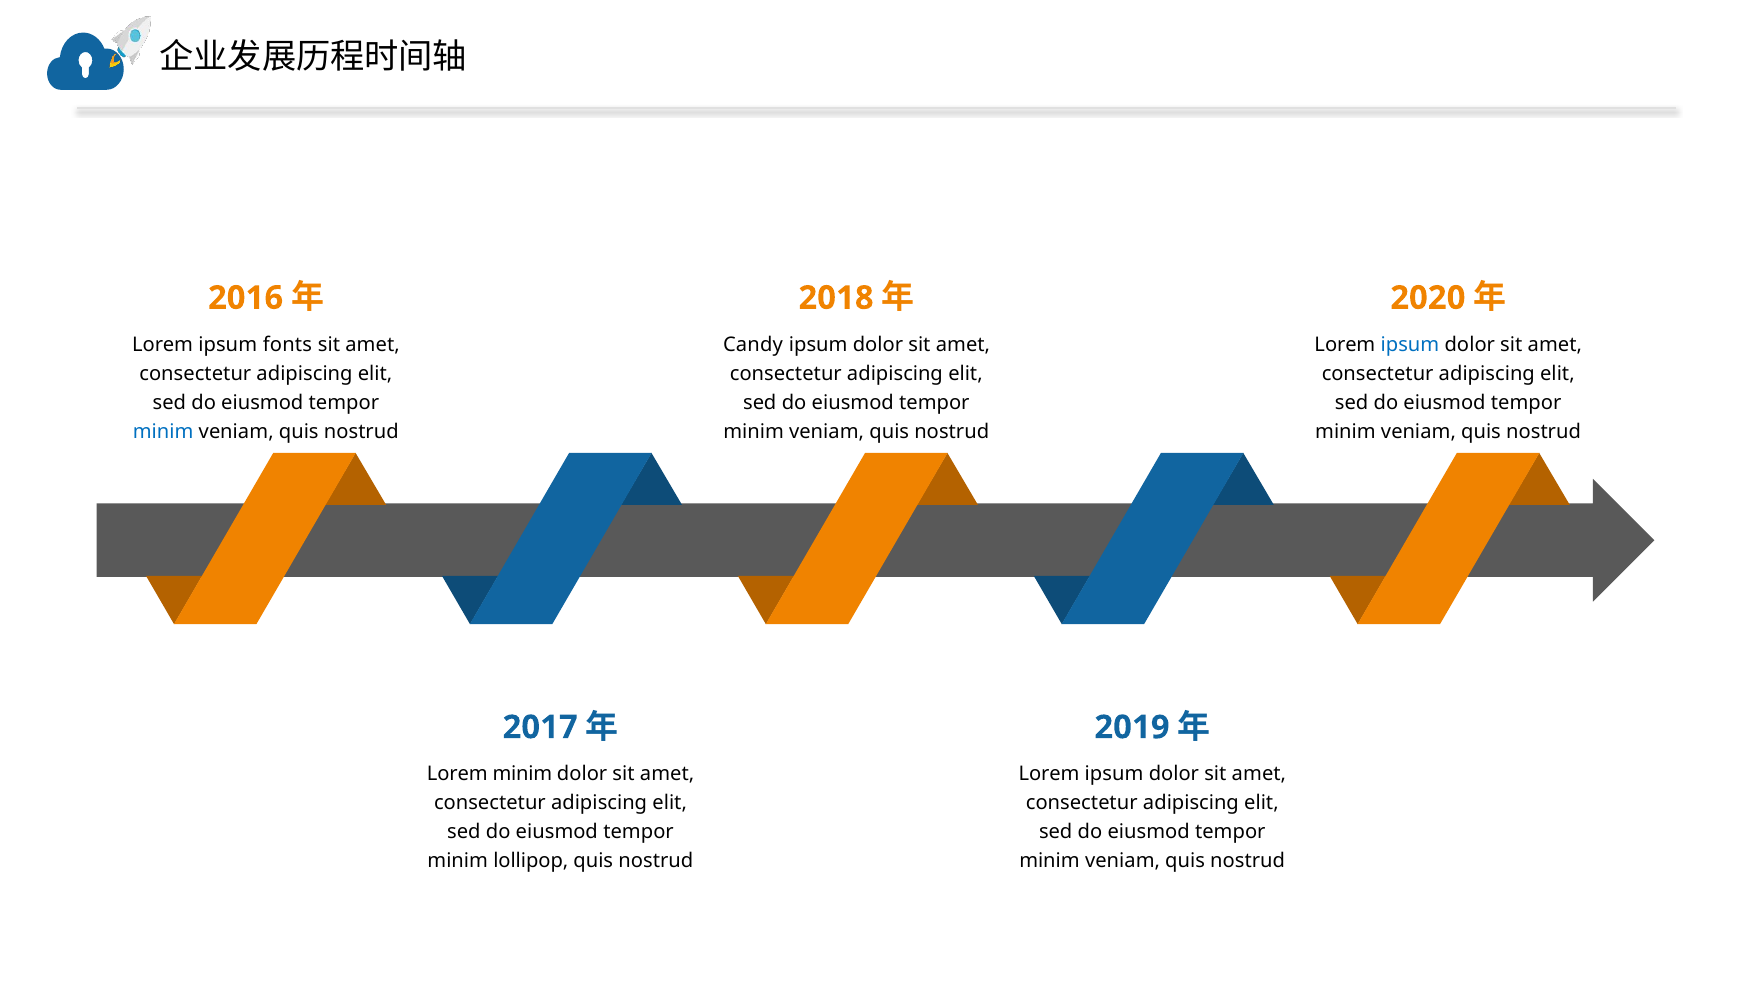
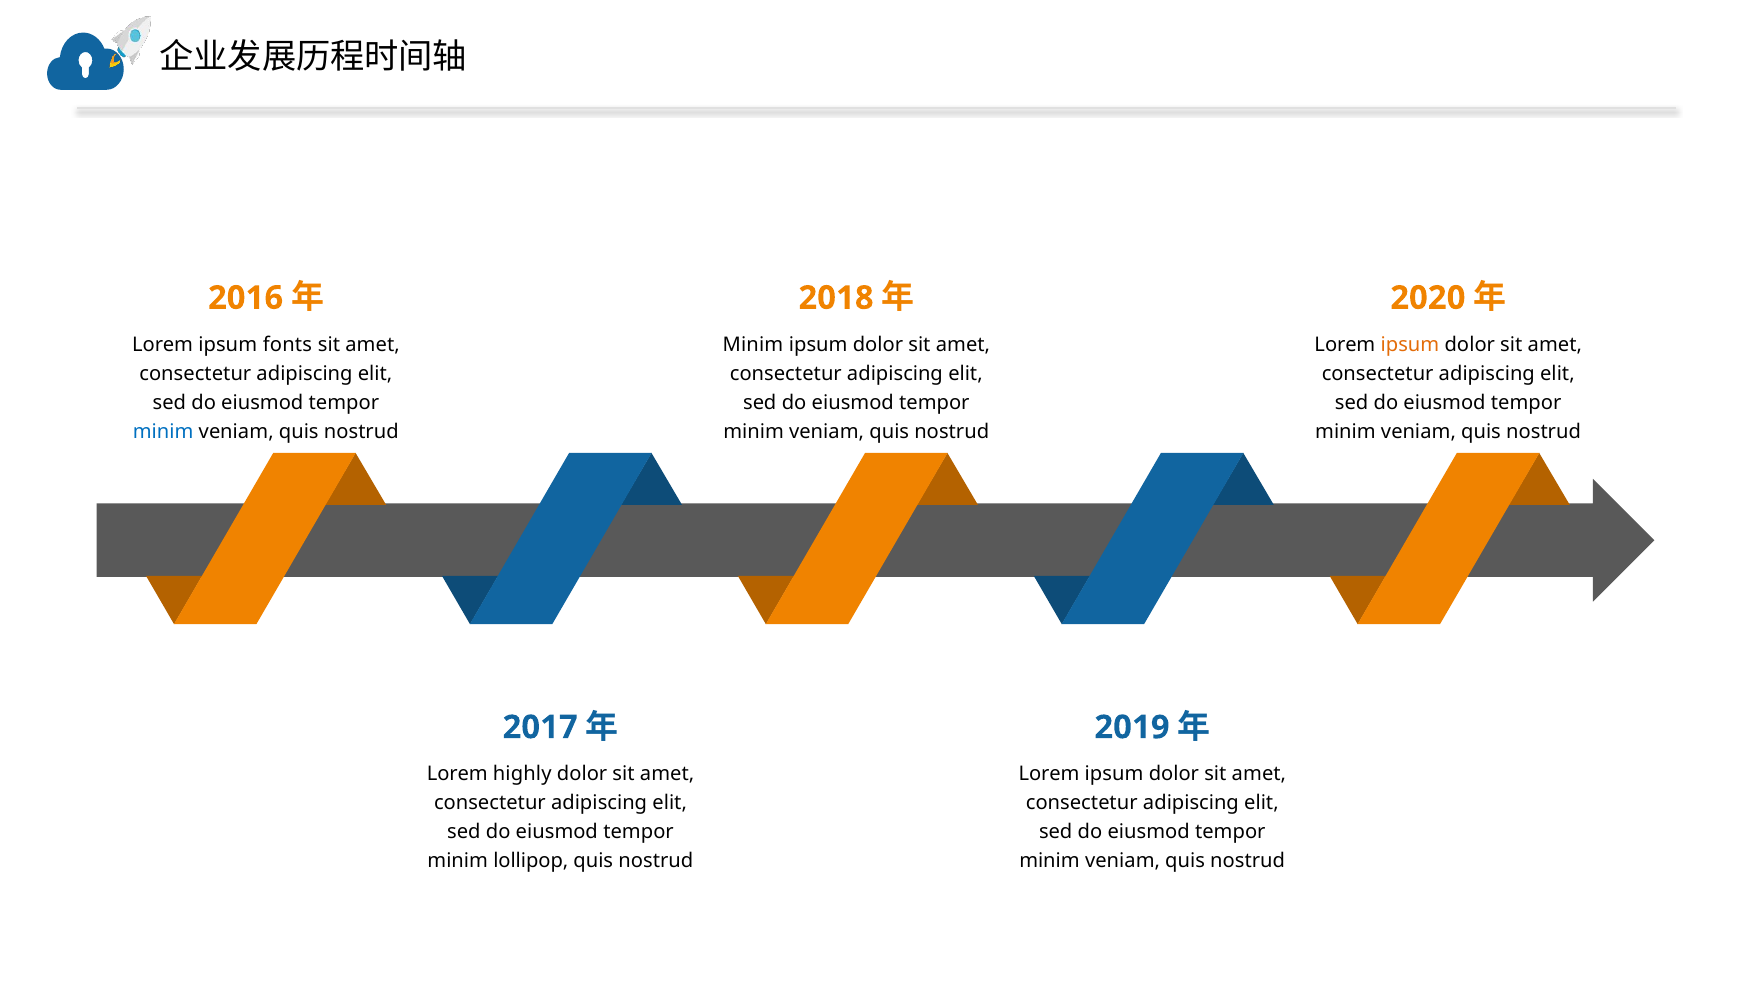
Candy at (753, 345): Candy -> Minim
ipsum at (1410, 345) colour: blue -> orange
Lorem minim: minim -> highly
